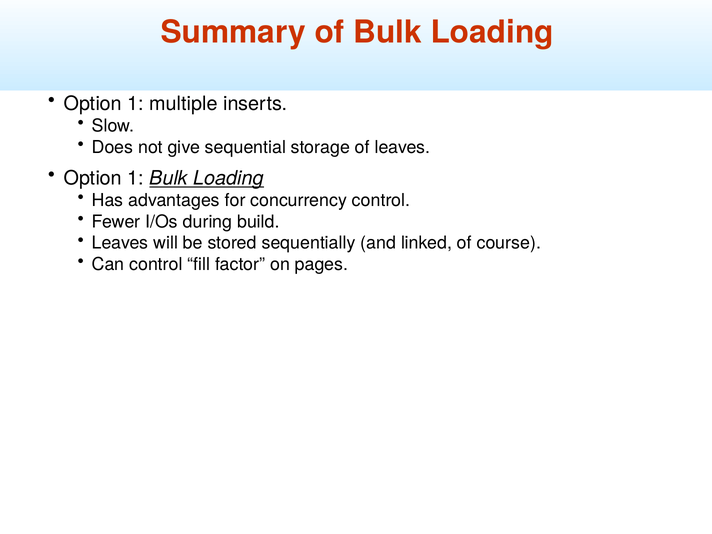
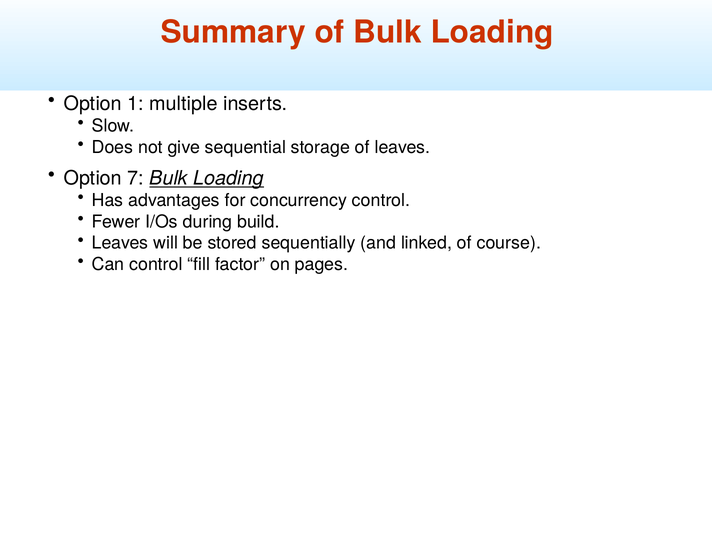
1 at (136, 178): 1 -> 7
